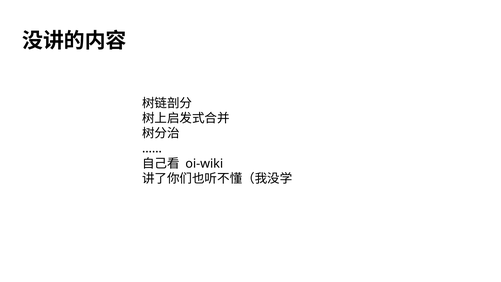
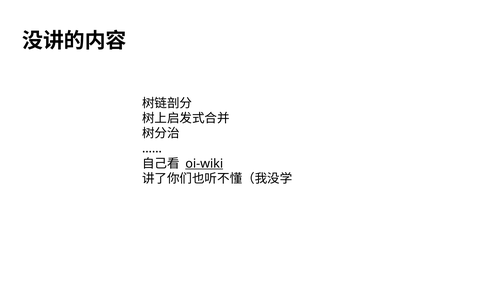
oi-wiki underline: none -> present
